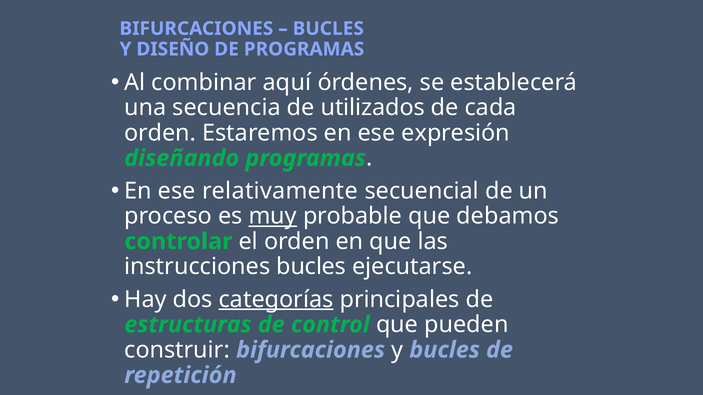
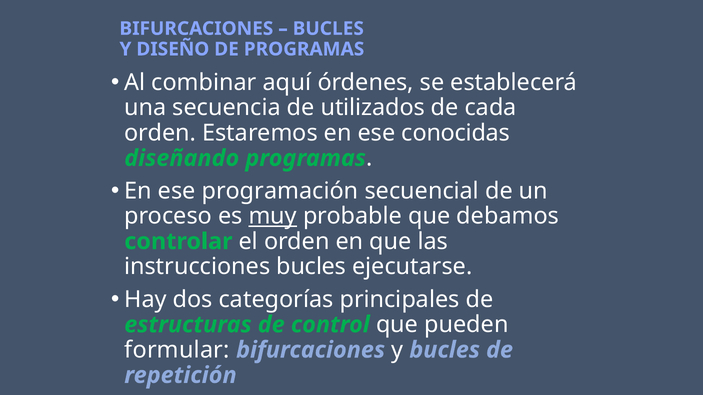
expresión: expresión -> conocidas
relativamente: relativamente -> programación
categorías underline: present -> none
construir: construir -> formular
